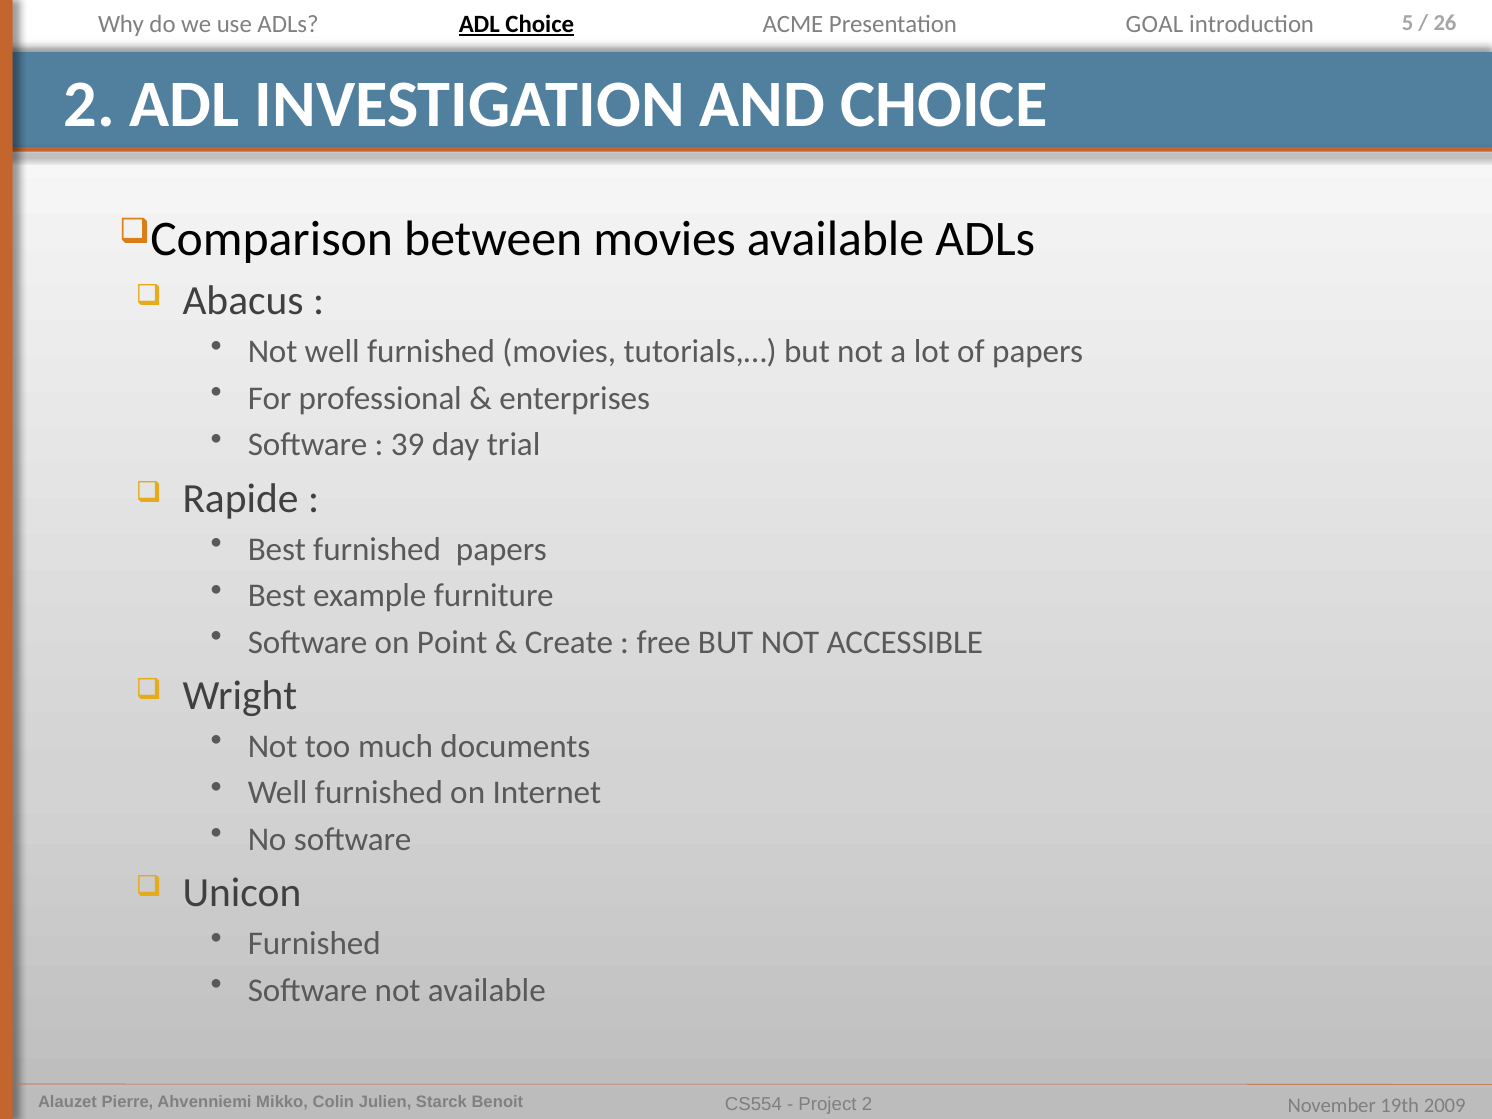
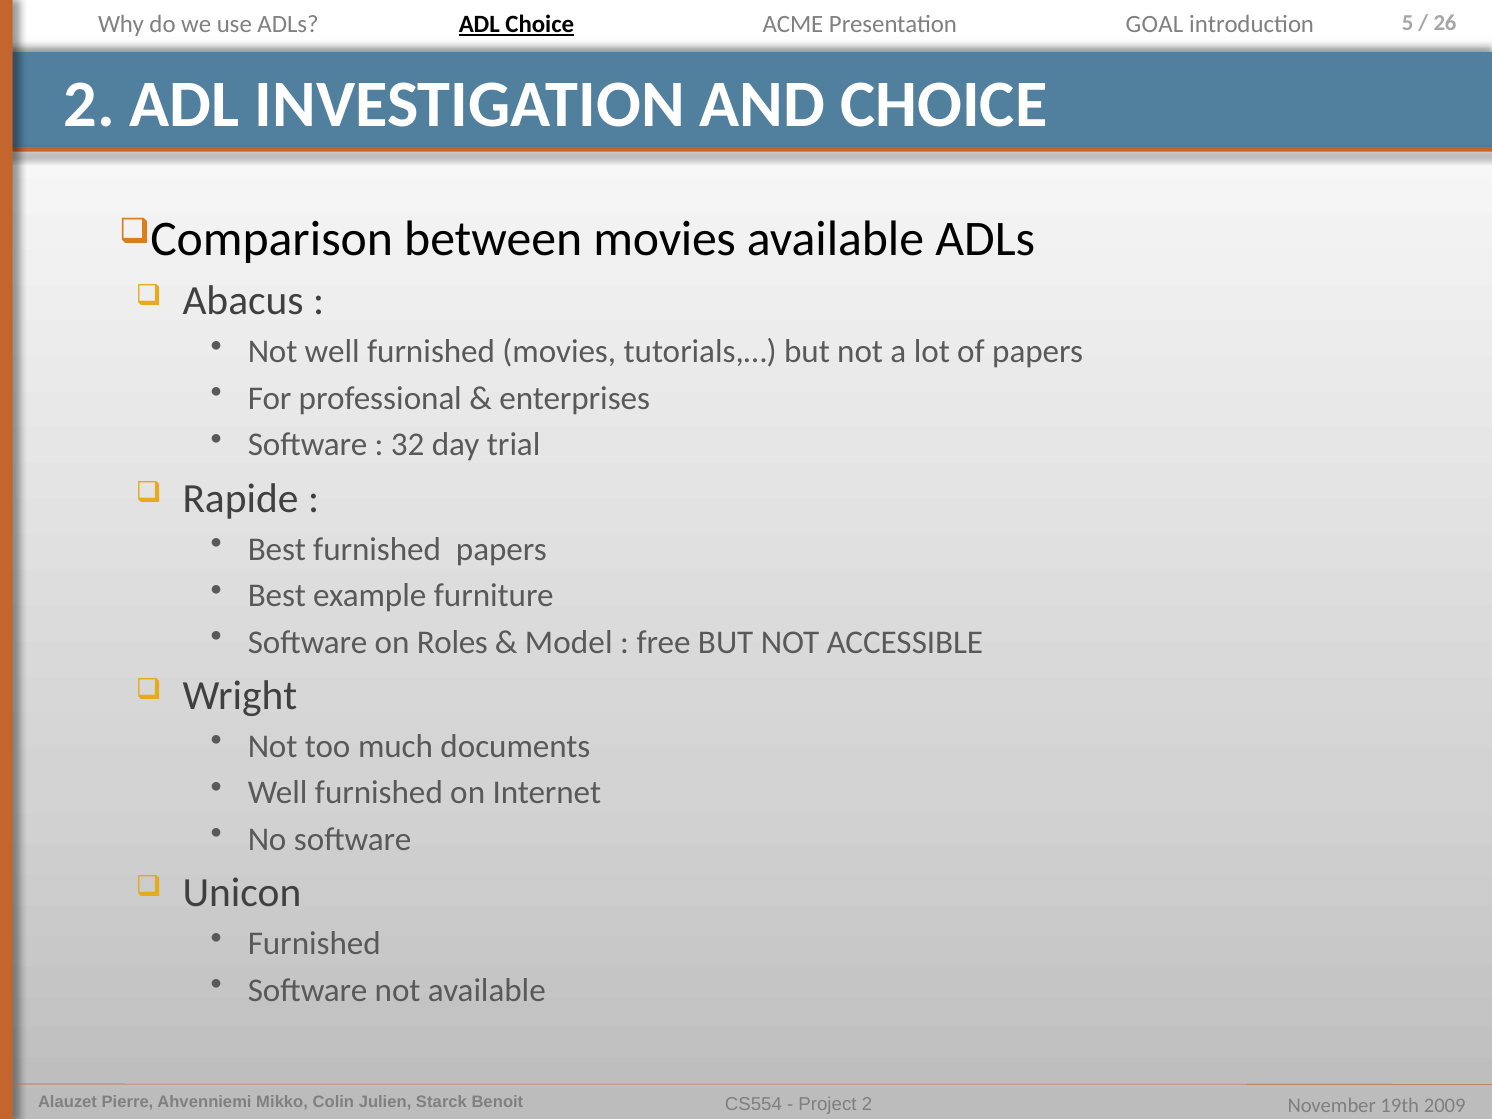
39: 39 -> 32
Point: Point -> Roles
Create: Create -> Model
